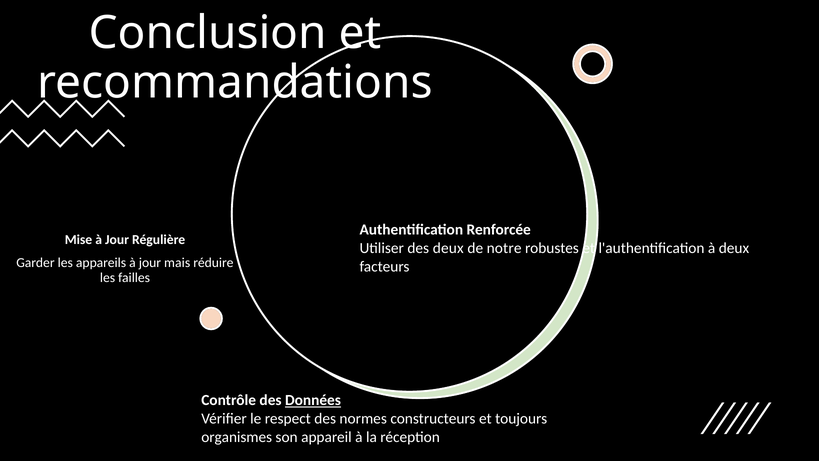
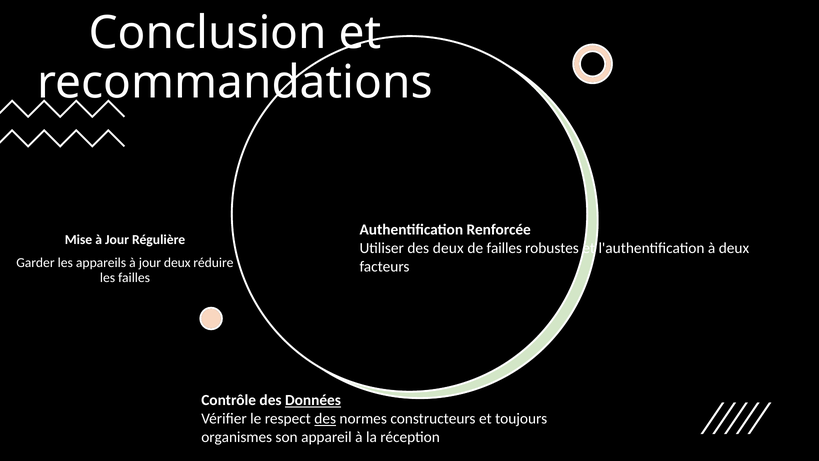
de notre: notre -> failles
jour mais: mais -> deux
des at (325, 419) underline: none -> present
